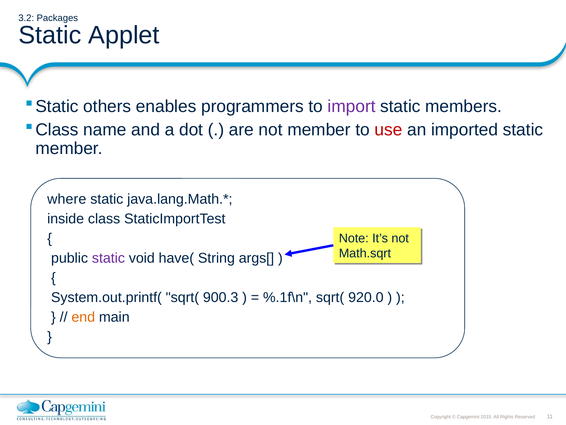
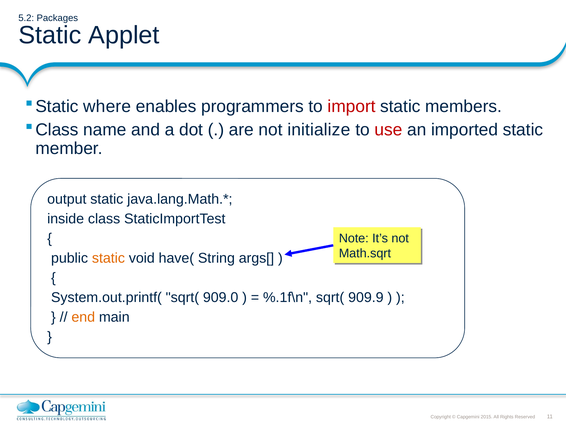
3.2: 3.2 -> 5.2
others: others -> where
import colour: purple -> red
not member: member -> initialize
where: where -> output
static at (108, 258) colour: purple -> orange
900.3: 900.3 -> 909.0
920.0: 920.0 -> 909.9
